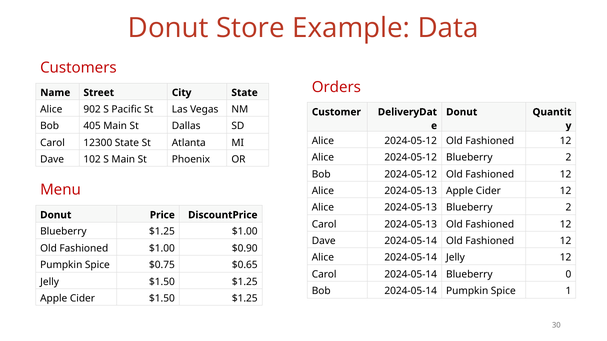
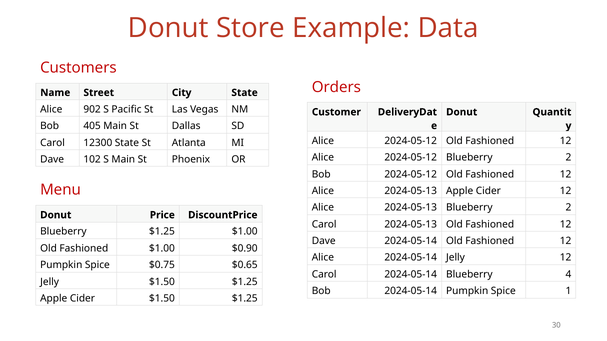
0: 0 -> 4
